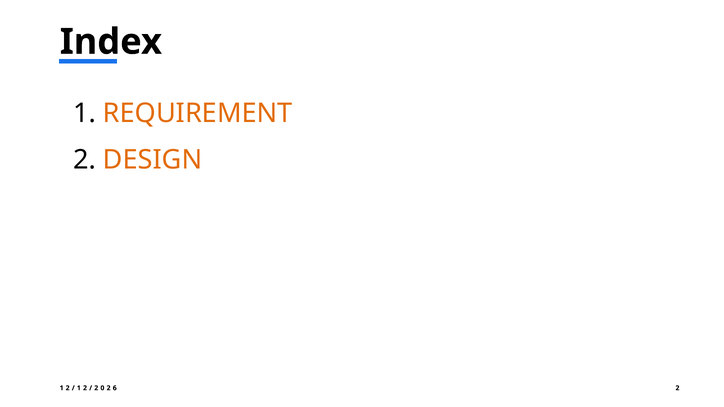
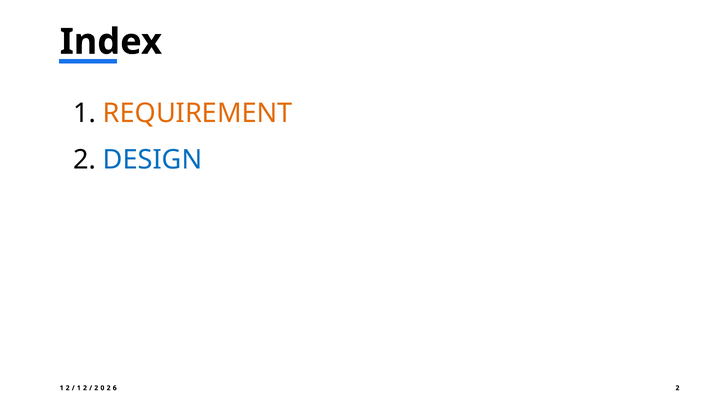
DESIGN colour: orange -> blue
